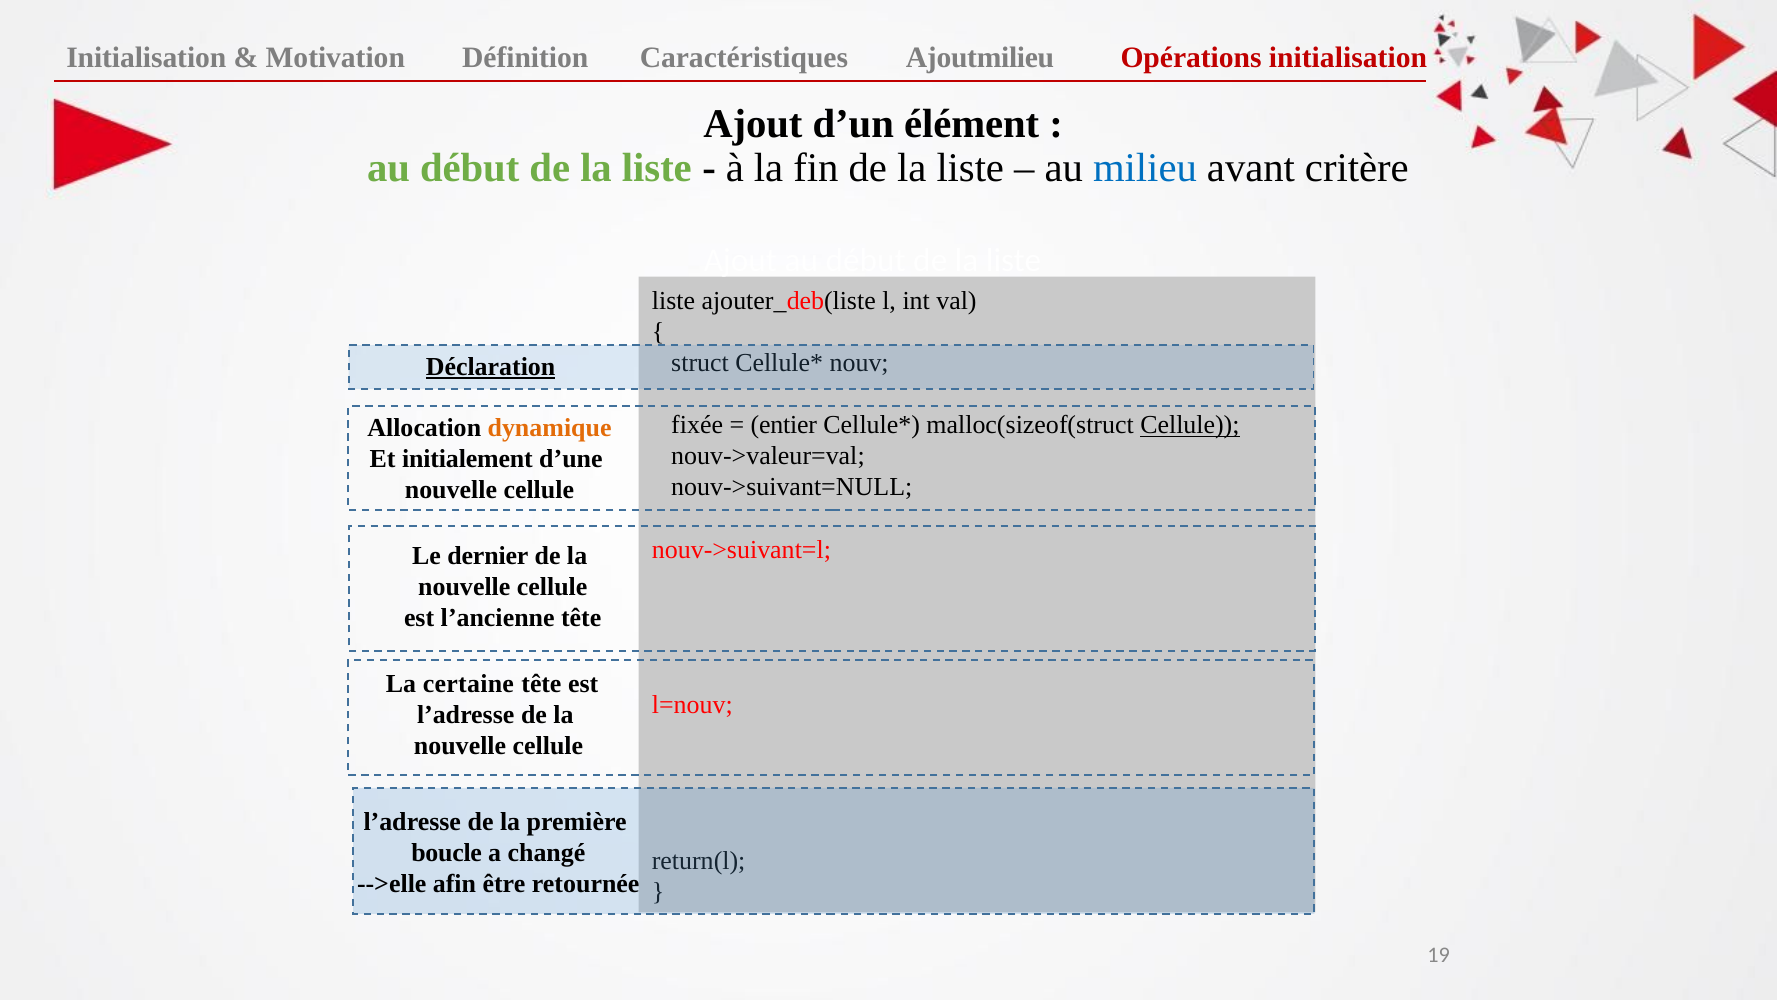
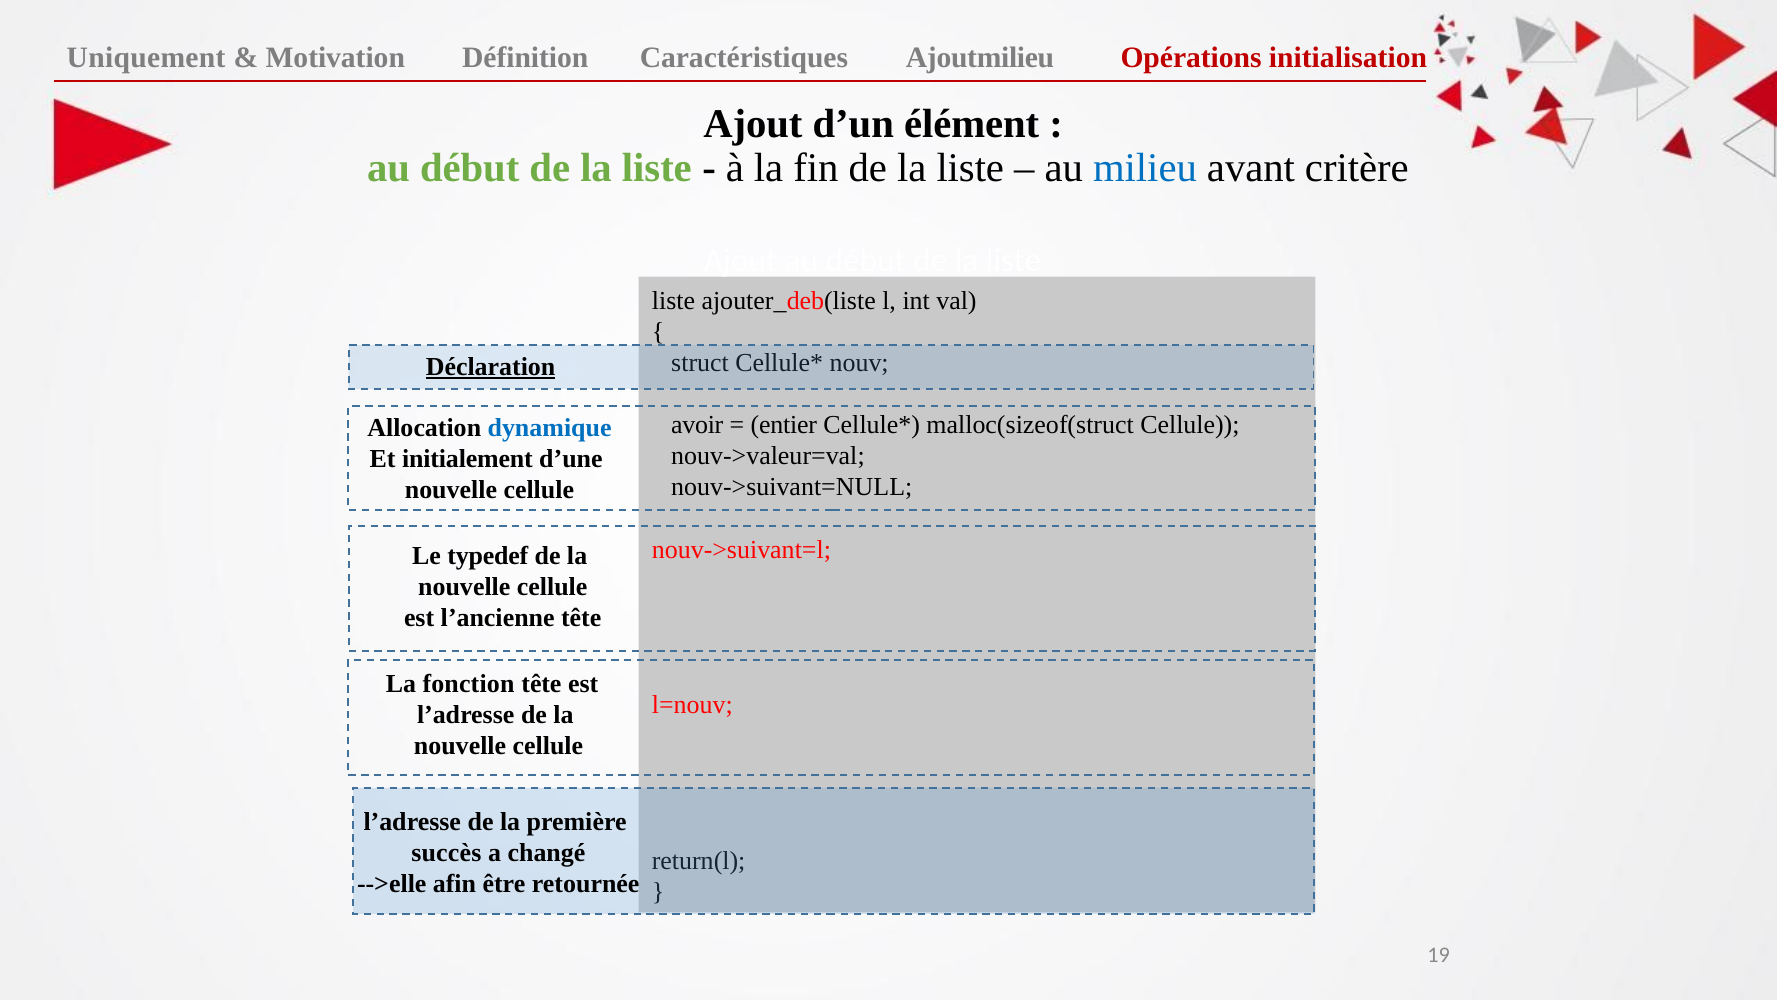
Initialisation at (146, 58): Initialisation -> Uniquement
fixée: fixée -> avoir
Cellule at (1190, 425) underline: present -> none
dynamique colour: orange -> blue
dernier: dernier -> typedef
certaine: certaine -> fonction
boucle: boucle -> succès
